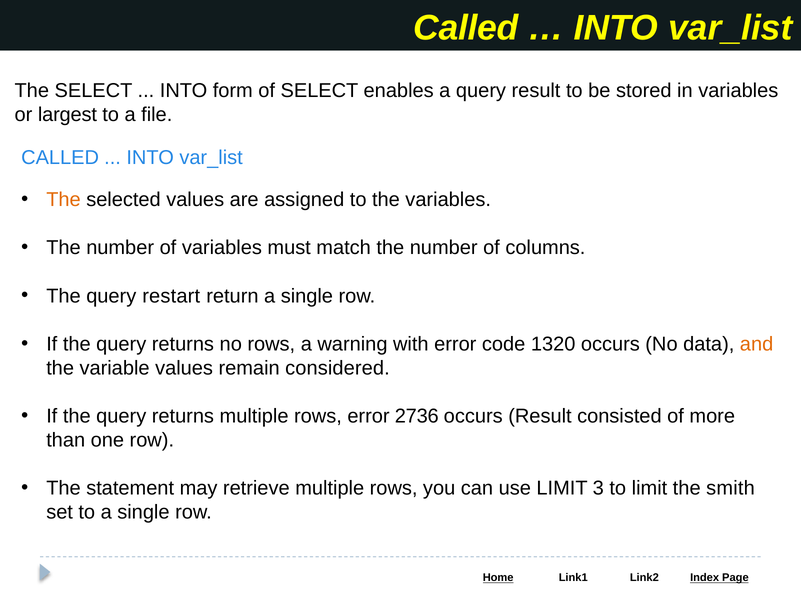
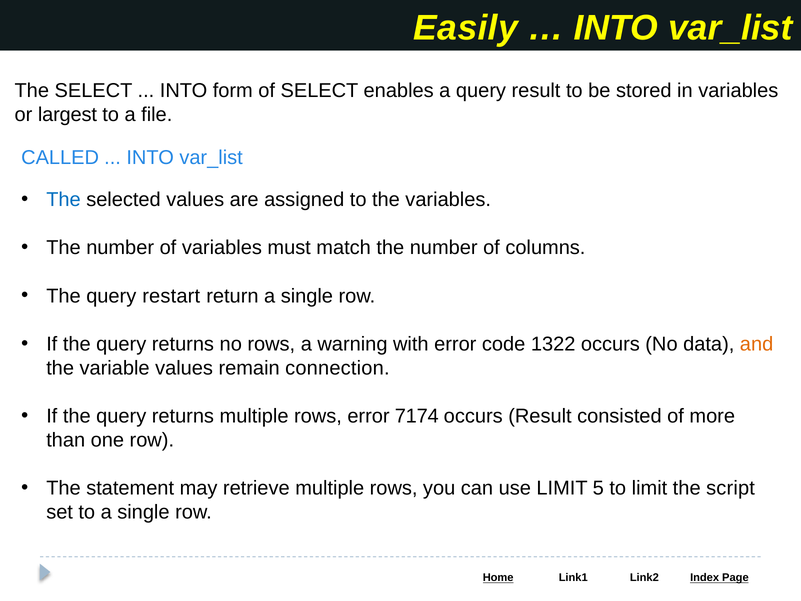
Called at (466, 28): Called -> Easily
The at (64, 200) colour: orange -> blue
1320: 1320 -> 1322
considered: considered -> connection
2736: 2736 -> 7174
3: 3 -> 5
smith: smith -> script
